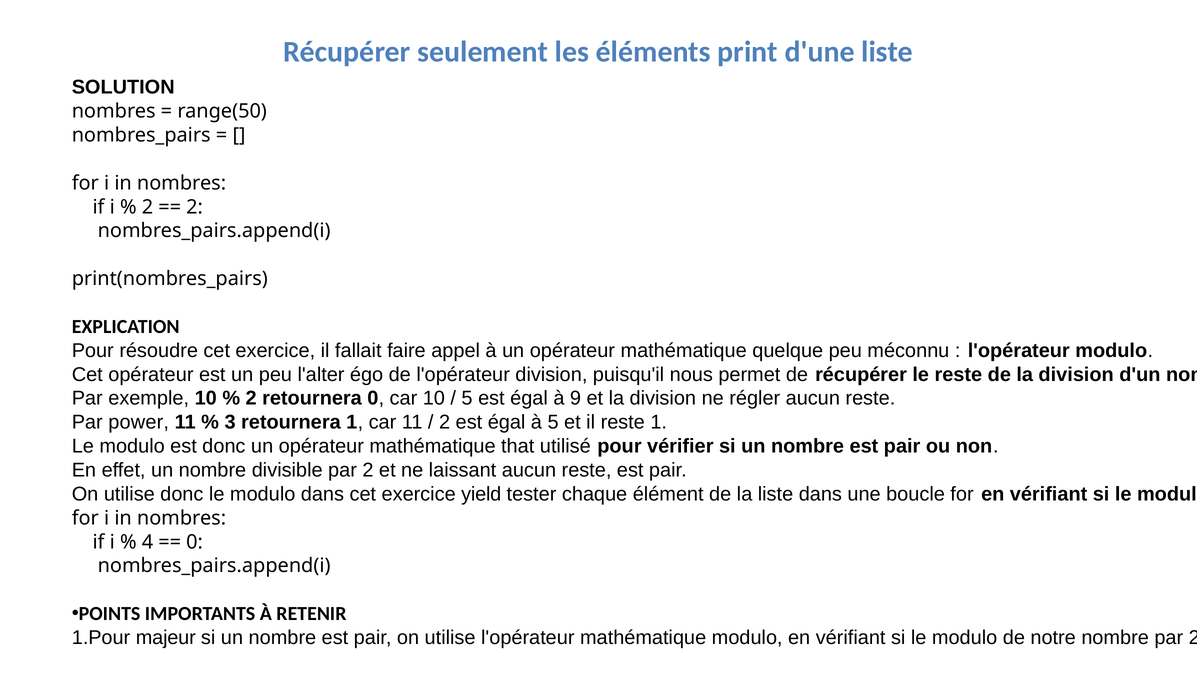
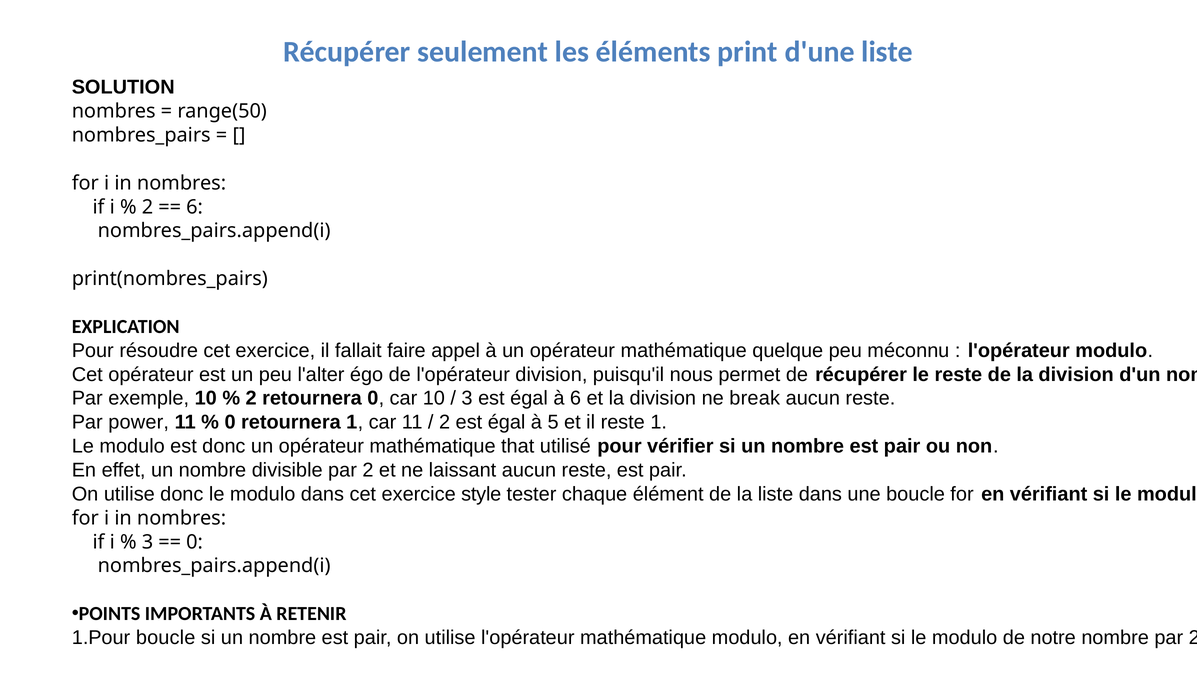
2 at (195, 207): 2 -> 6
5 at (467, 399): 5 -> 3
à 9: 9 -> 6
régler: régler -> break
3 at (230, 423): 3 -> 0
yield: yield -> style
4 at (147, 542): 4 -> 3
majeur at (166, 638): majeur -> boucle
